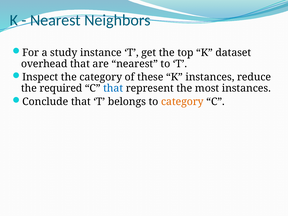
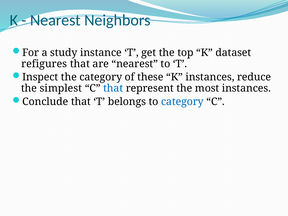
overhead: overhead -> refigures
required: required -> simplest
category at (182, 102) colour: orange -> blue
